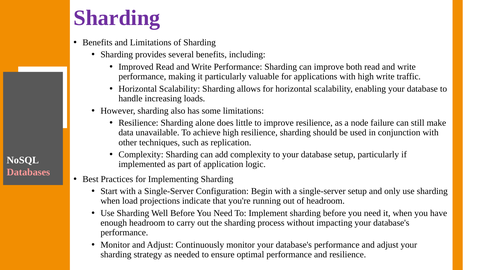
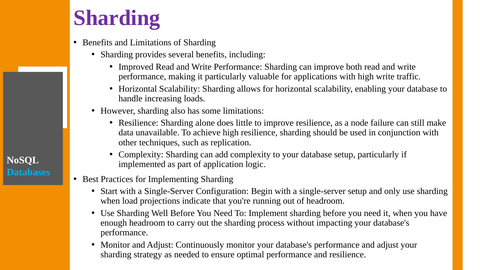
Databases colour: pink -> light blue
